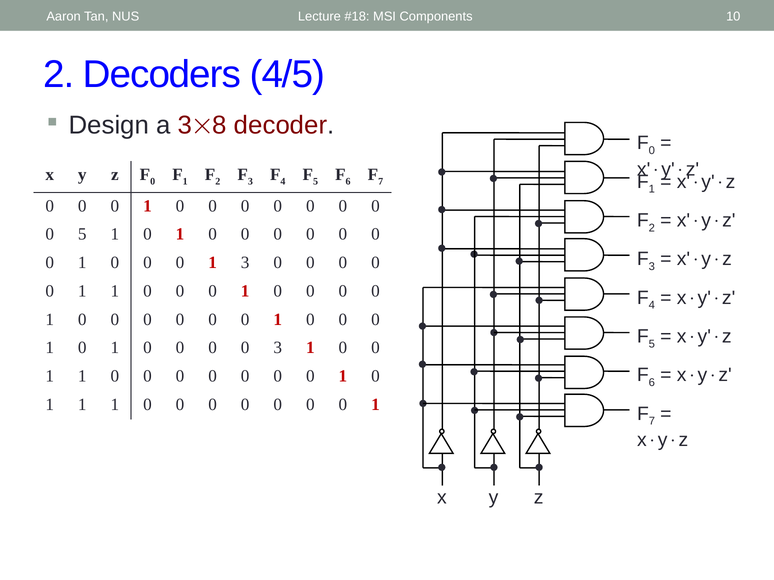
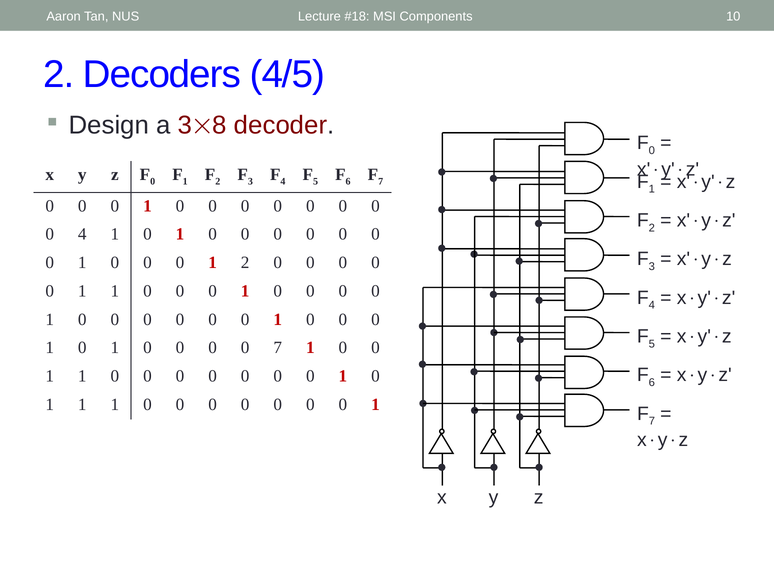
0 5: 5 -> 4
1 3: 3 -> 2
0 3: 3 -> 7
